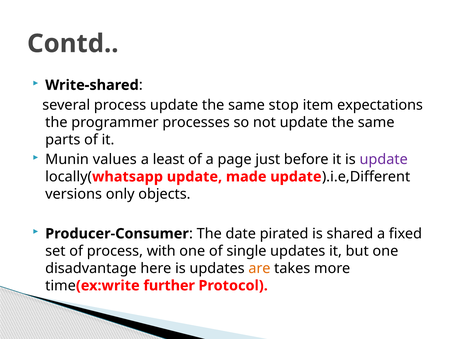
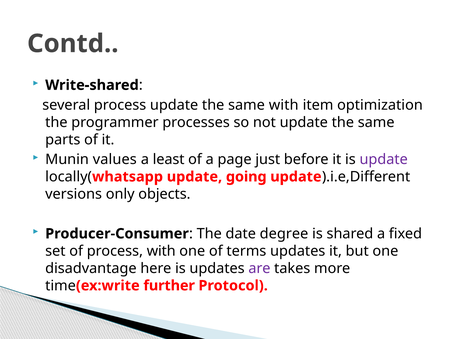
same stop: stop -> with
expectations: expectations -> optimization
made: made -> going
pirated: pirated -> degree
single: single -> terms
are colour: orange -> purple
